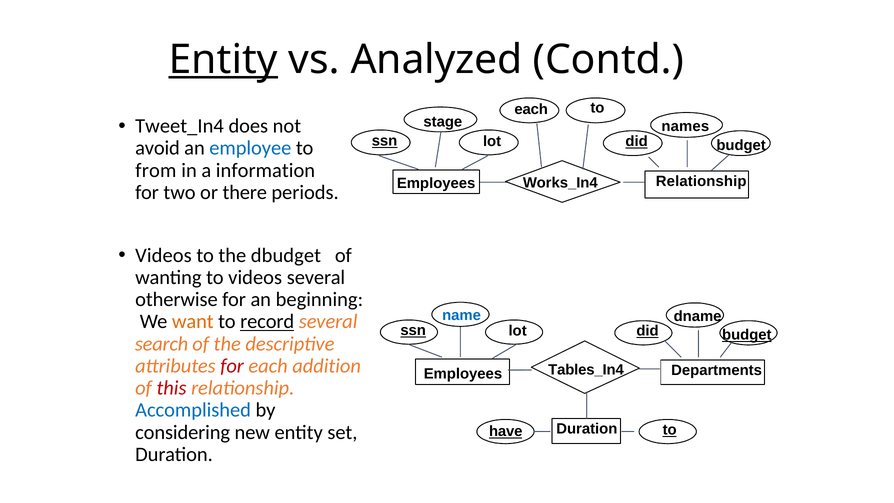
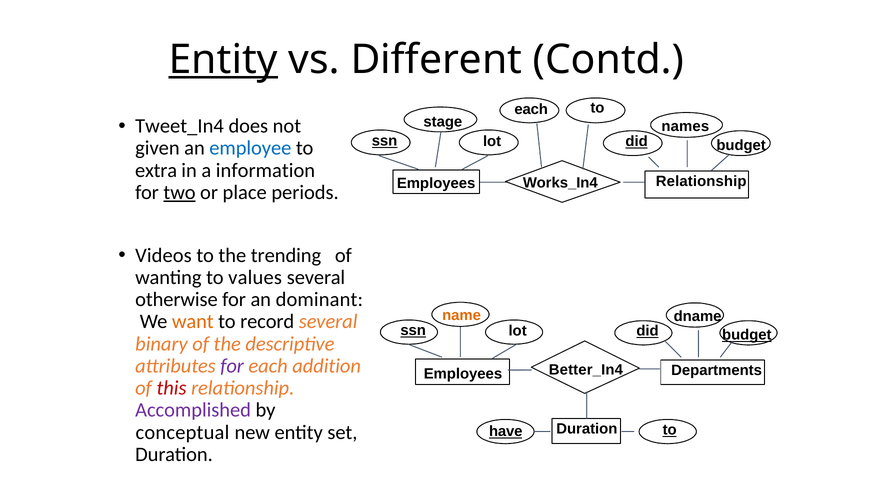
Analyzed: Analyzed -> Different
avoid: avoid -> given
from: from -> extra
two underline: none -> present
there: there -> place
dbudget: dbudget -> trending
to videos: videos -> values
beginning: beginning -> dominant
name colour: blue -> orange
record underline: present -> none
search: search -> binary
for at (232, 366) colour: red -> purple
Tables_In4: Tables_In4 -> Better_In4
Accomplished colour: blue -> purple
considering: considering -> conceptual
